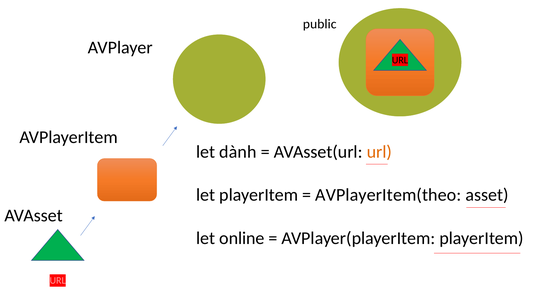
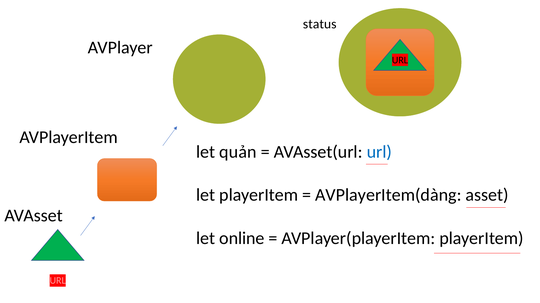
public: public -> status
dành: dành -> quản
url at (379, 152) colour: orange -> blue
AVPlayerItem(theo: AVPlayerItem(theo -> AVPlayerItem(dàng
